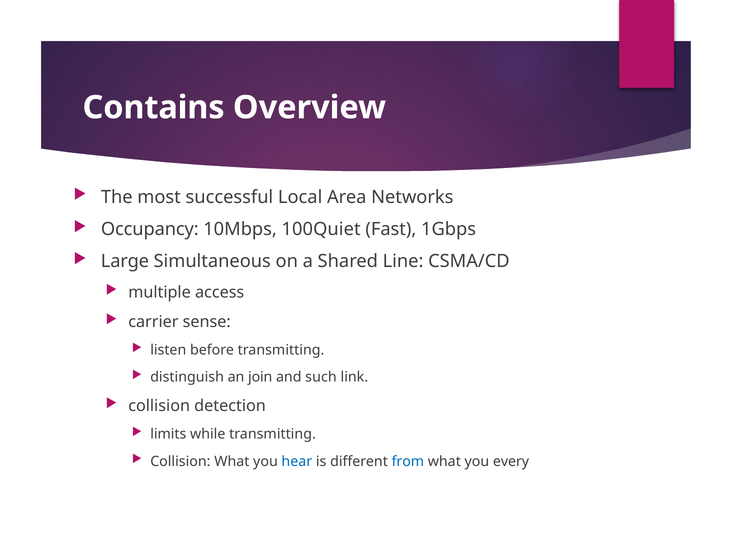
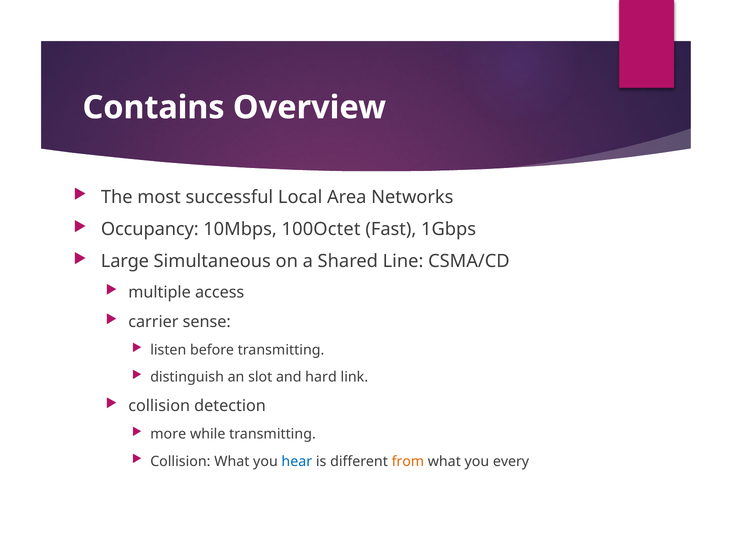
100Quiet: 100Quiet -> 100Octet
join: join -> slot
such: such -> hard
limits: limits -> more
from colour: blue -> orange
